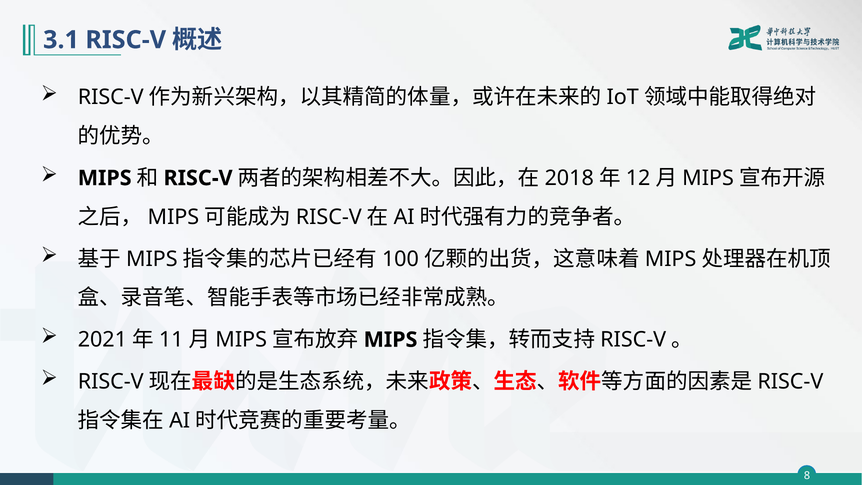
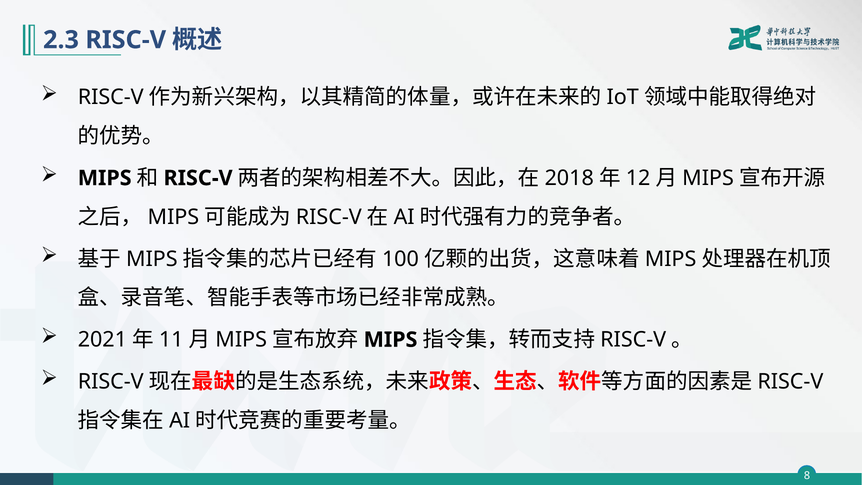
3.1: 3.1 -> 2.3
